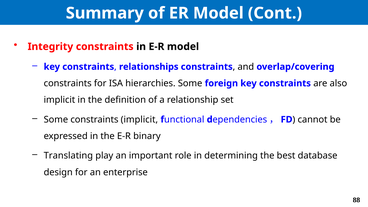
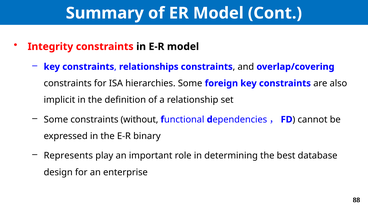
constraints implicit: implicit -> without
Translating: Translating -> Represents
